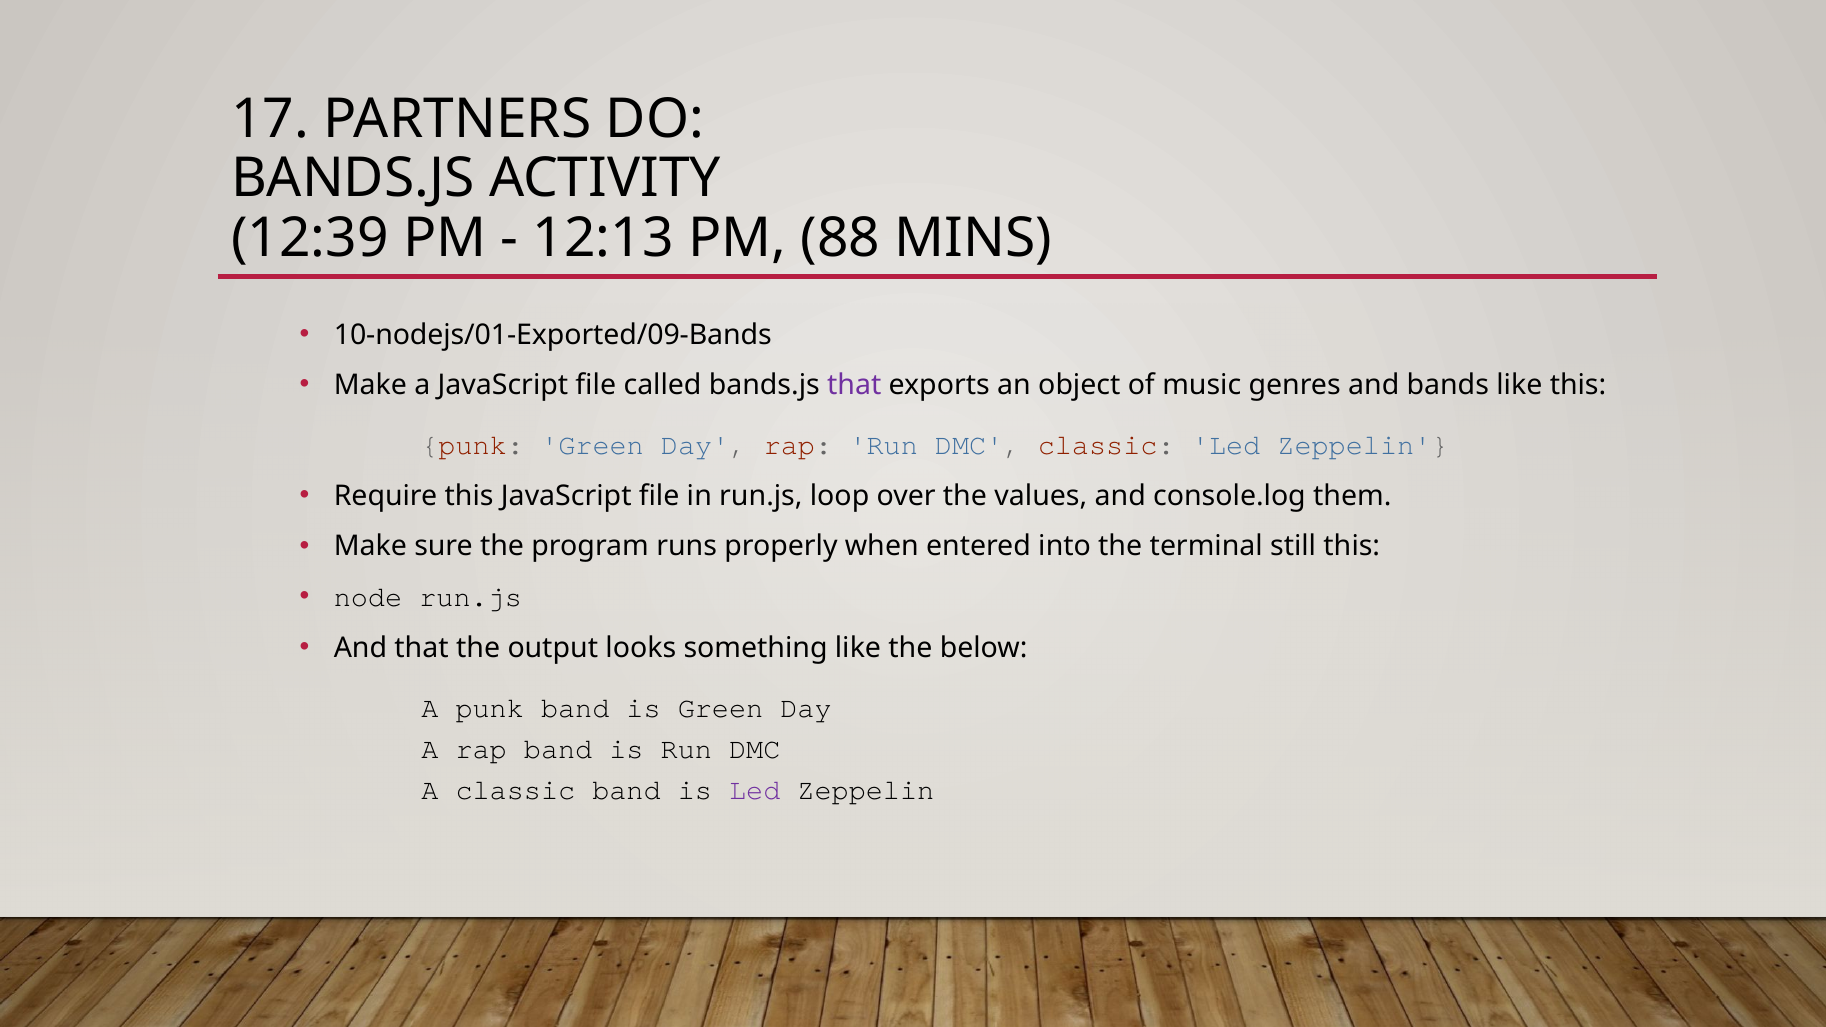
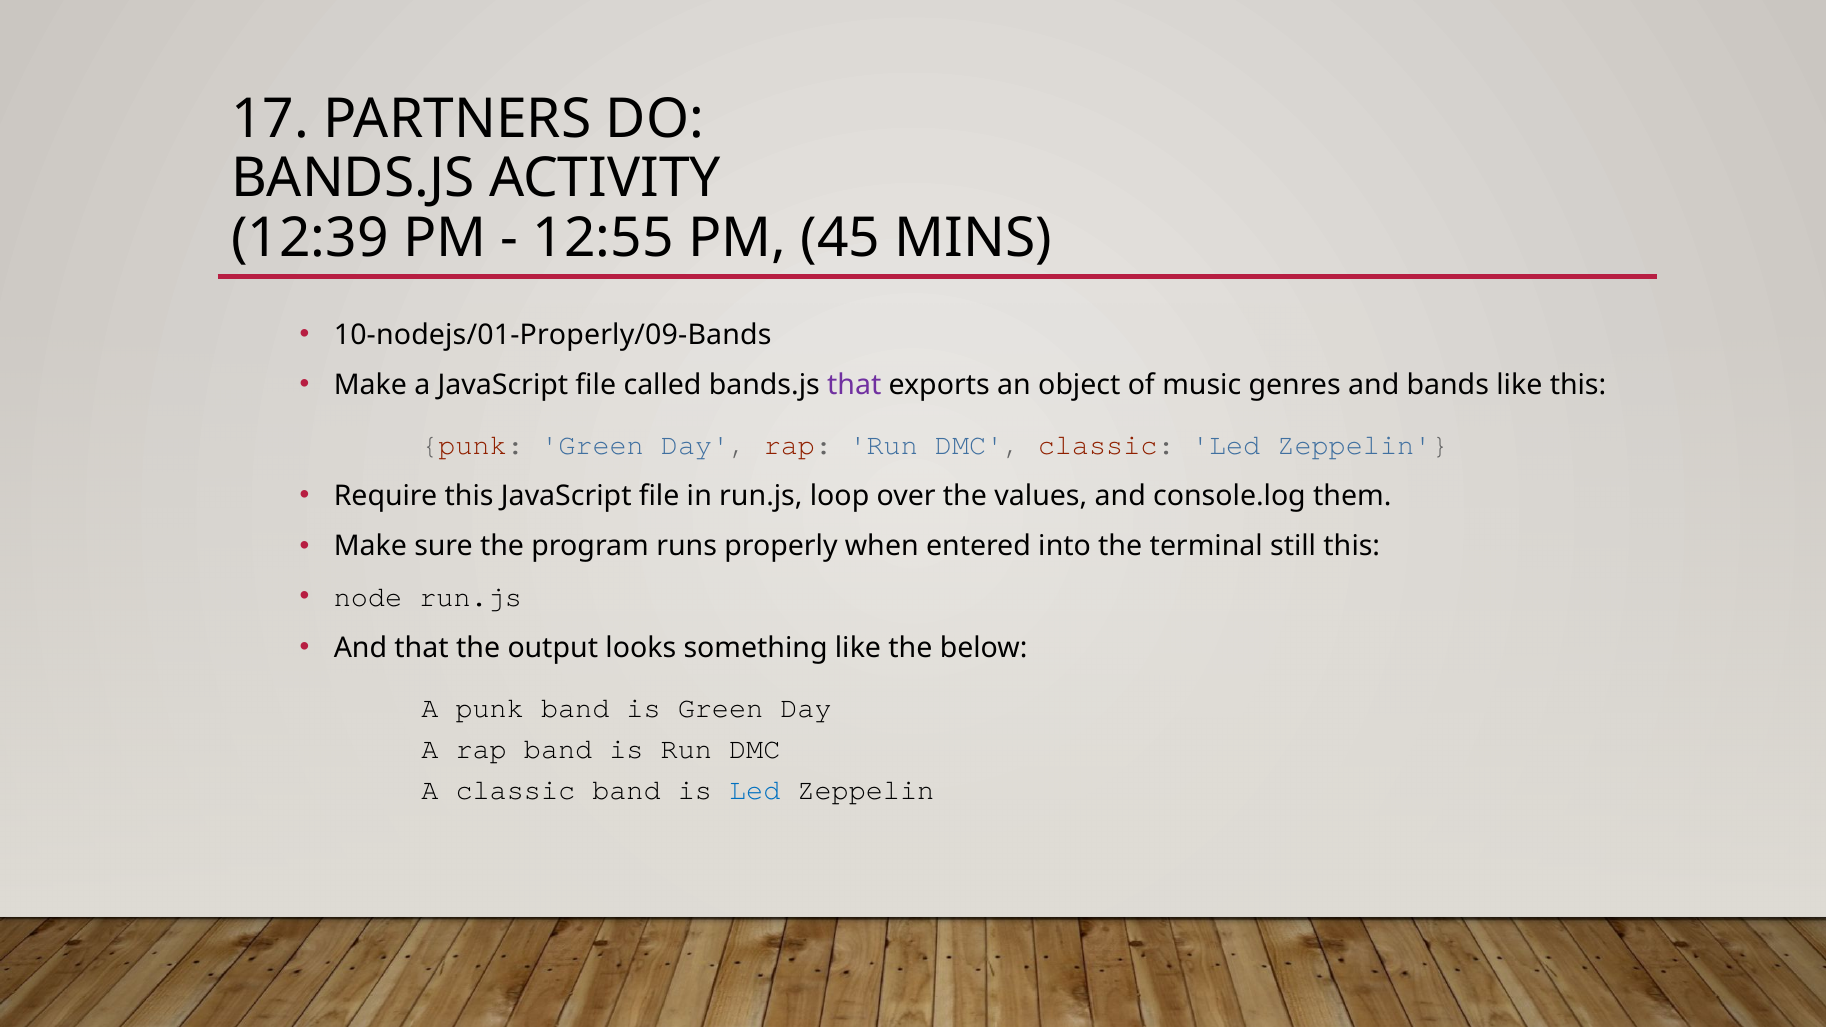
12:13: 12:13 -> 12:55
88: 88 -> 45
10-nodejs/01-Exported/09-Bands: 10-nodejs/01-Exported/09-Bands -> 10-nodejs/01-Properly/09-Bands
Led at (755, 790) colour: purple -> blue
